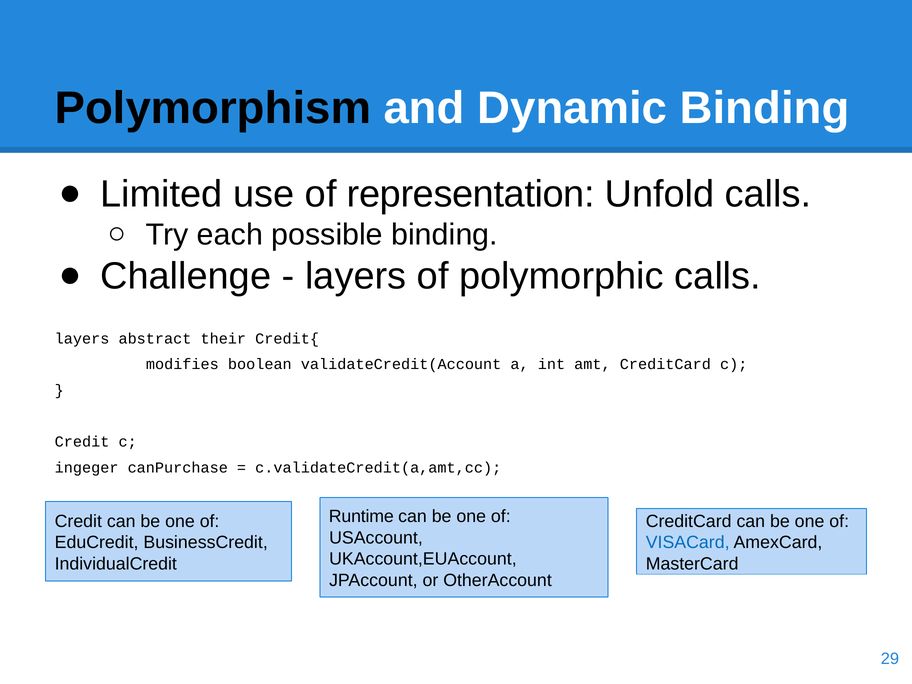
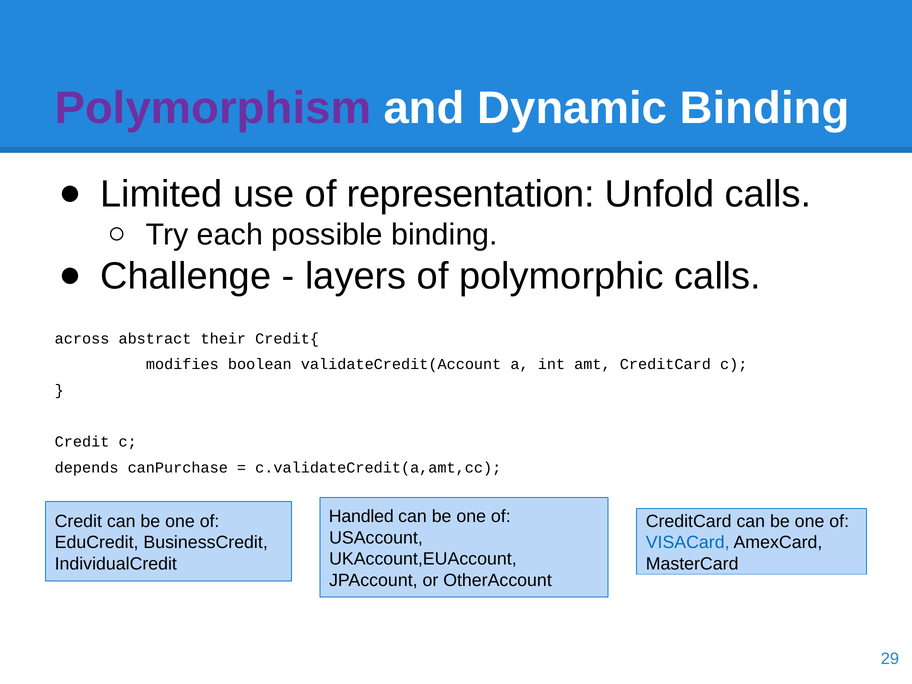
Polymorphism colour: black -> purple
layers at (82, 339): layers -> across
ingeger: ingeger -> depends
Runtime: Runtime -> Handled
